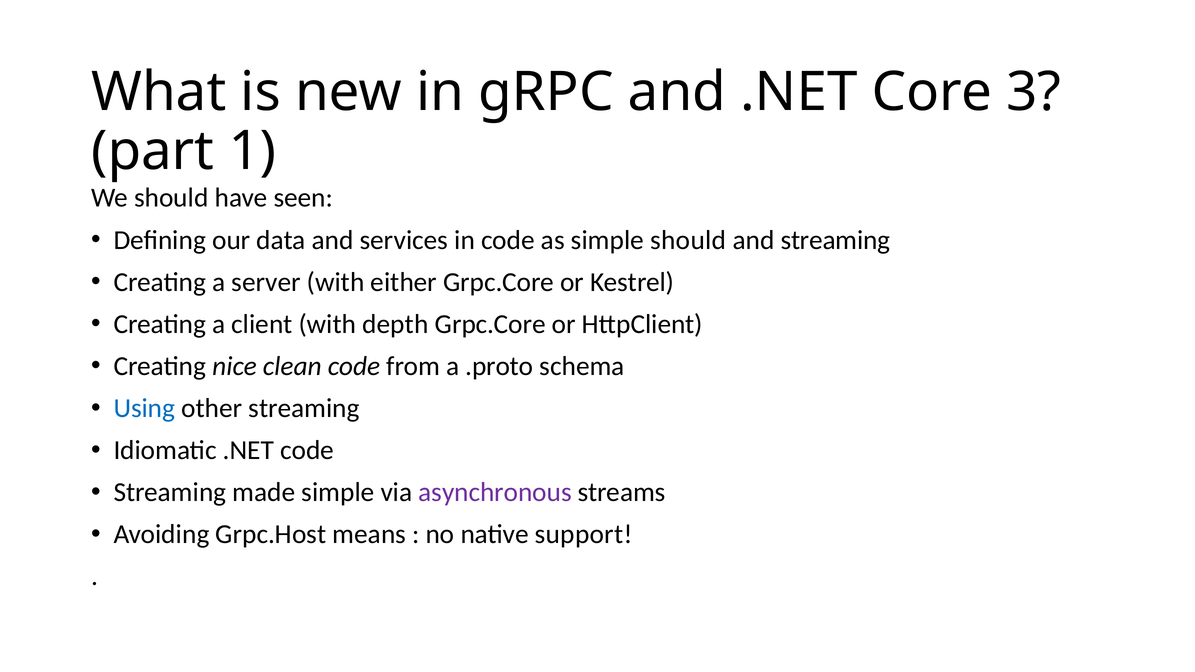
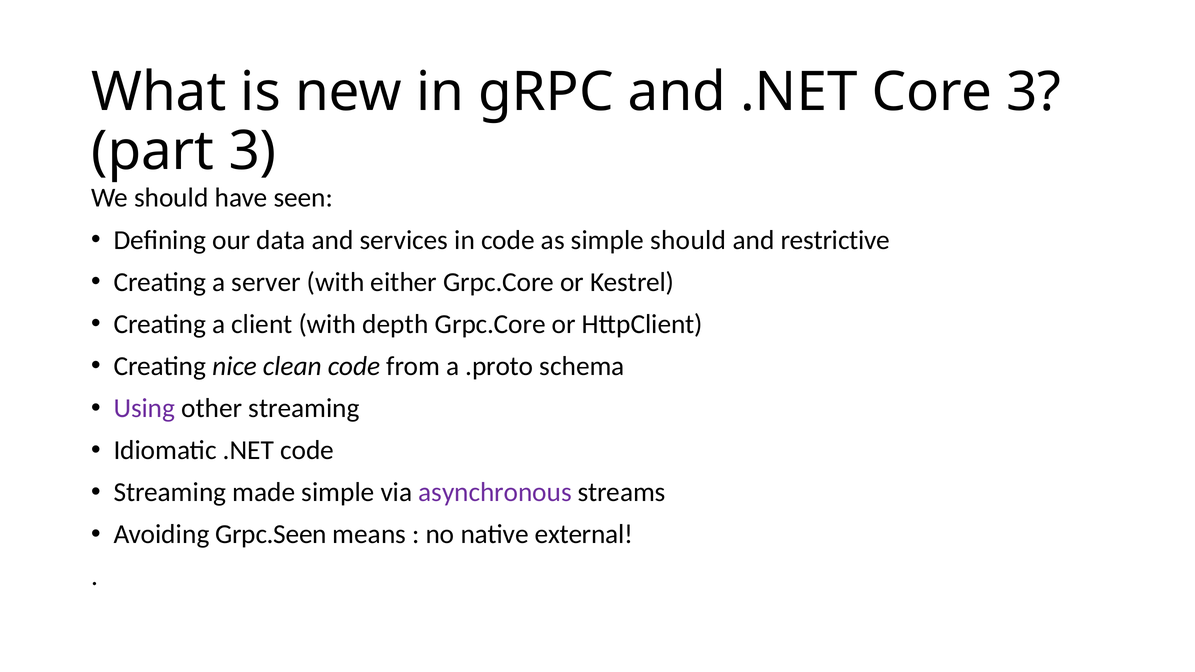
part 1: 1 -> 3
and streaming: streaming -> restrictive
Using colour: blue -> purple
Grpc.Host: Grpc.Host -> Grpc.Seen
support: support -> external
